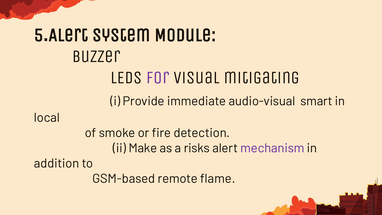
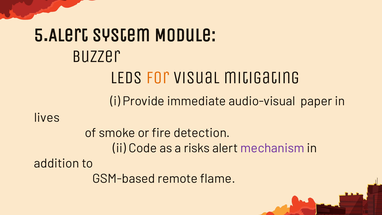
for colour: purple -> orange
smart: smart -> paper
local: local -> lives
Make: Make -> Code
